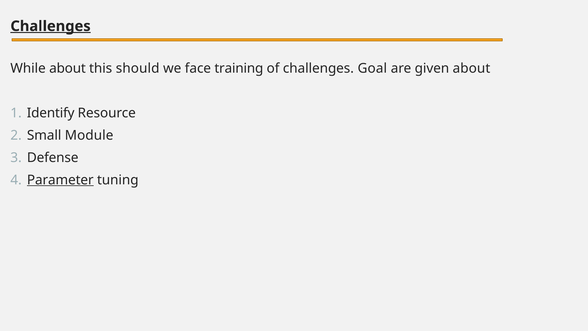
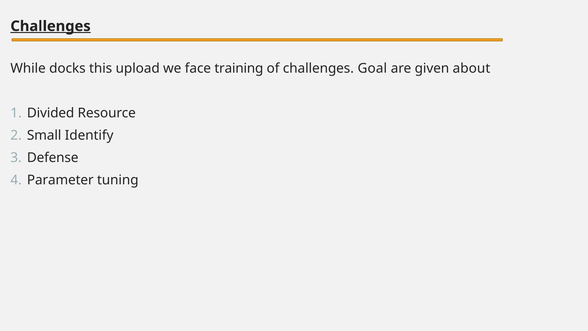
While about: about -> docks
should: should -> upload
Identify: Identify -> Divided
Module: Module -> Identify
Parameter underline: present -> none
